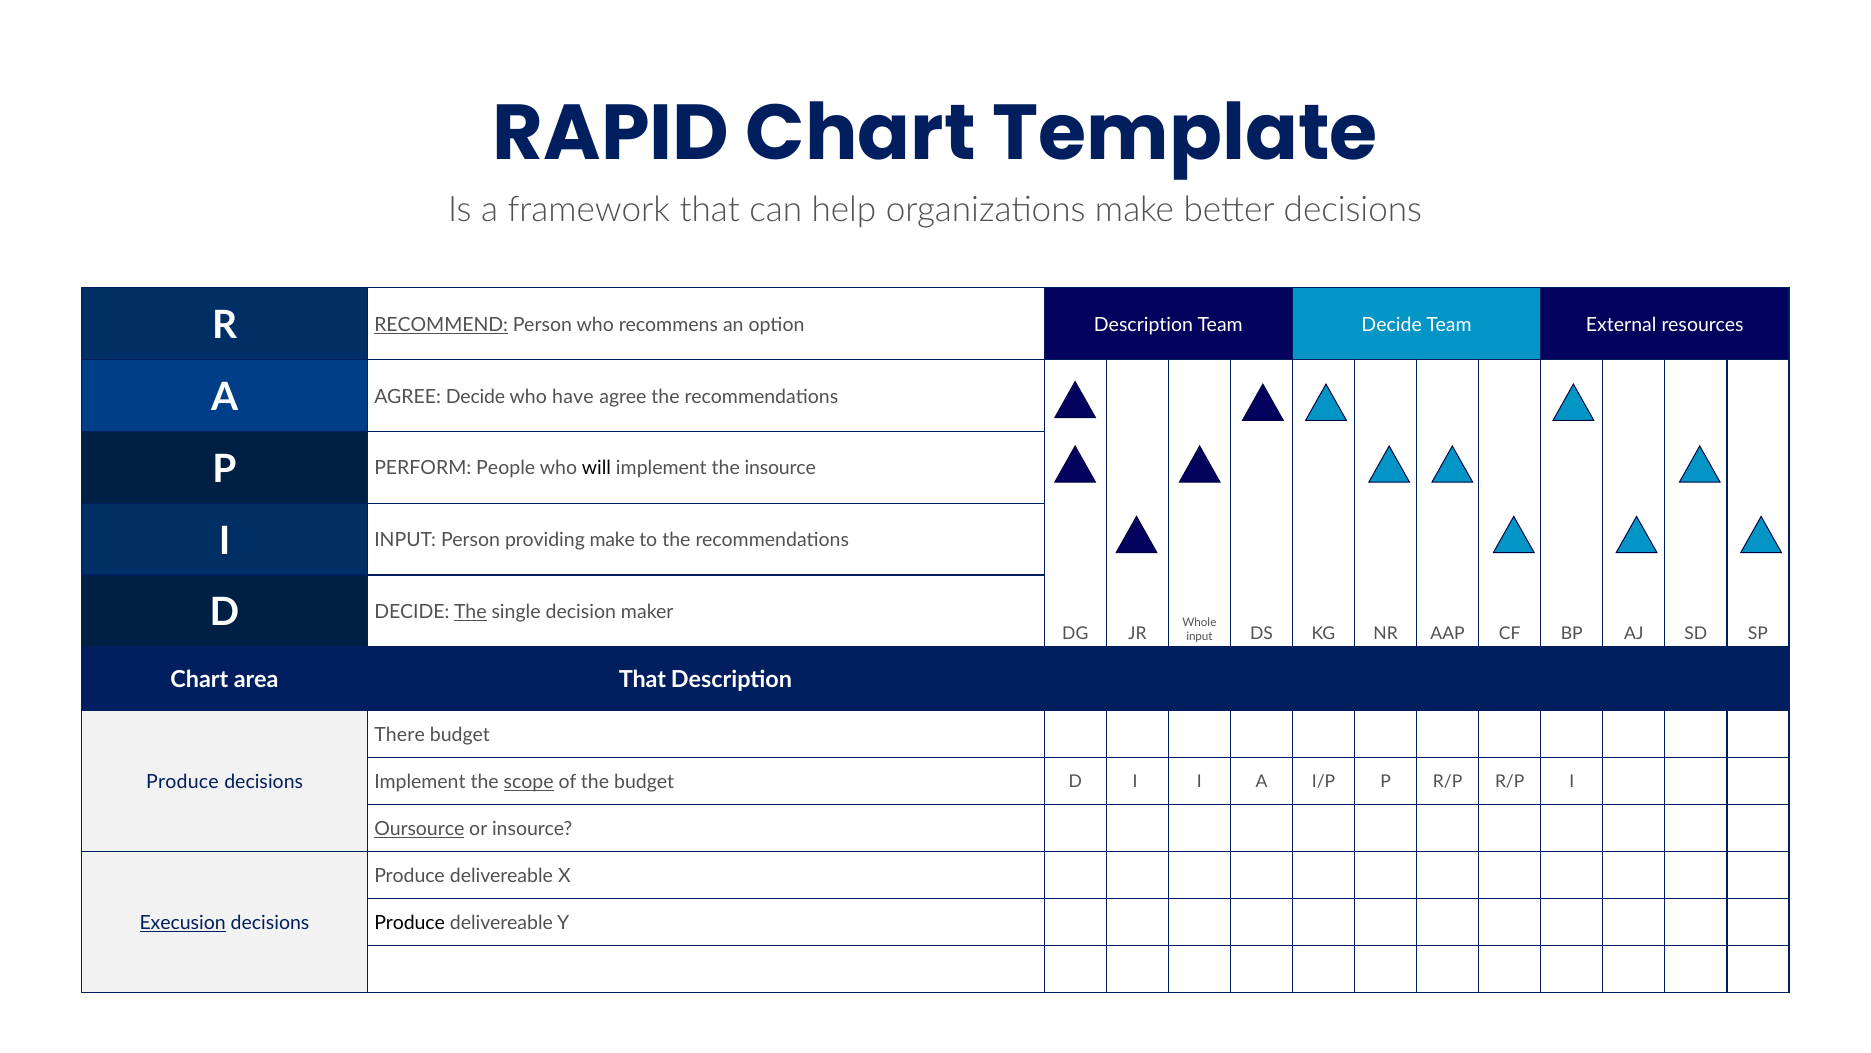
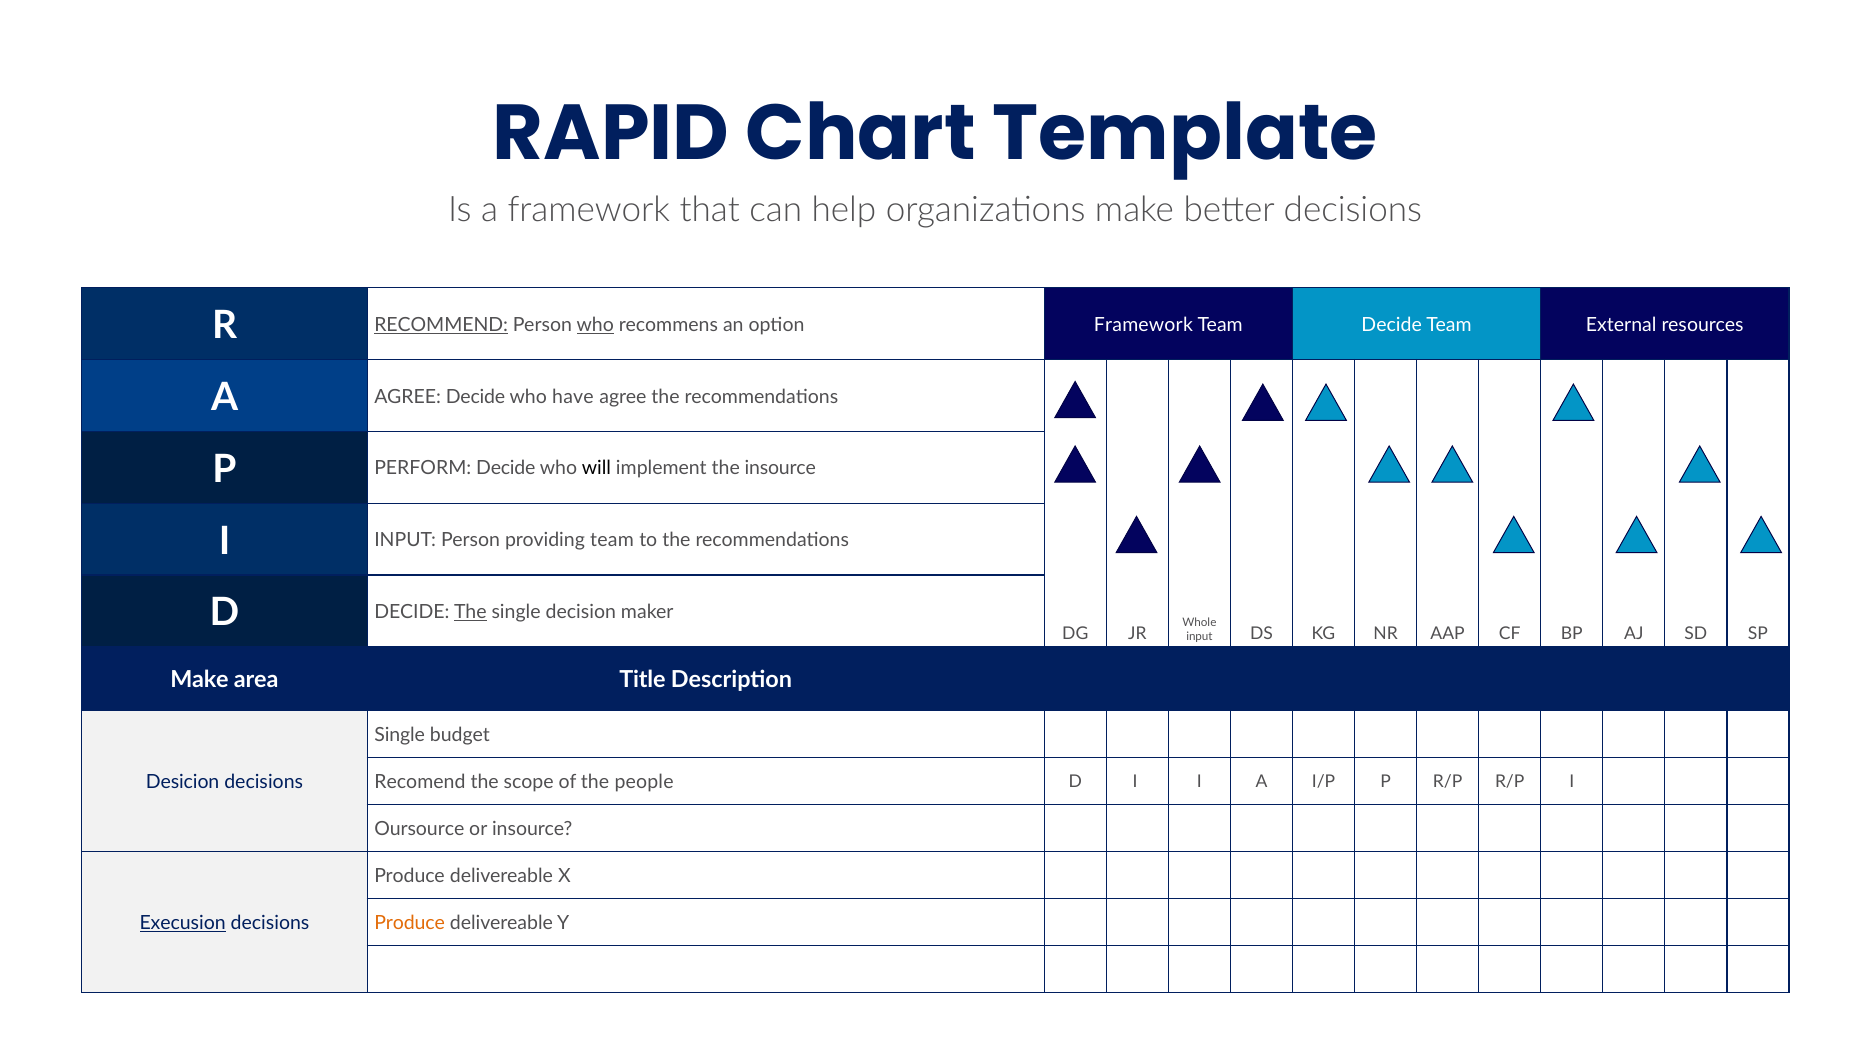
who at (595, 325) underline: none -> present
option Description: Description -> Framework
PERFORM People: People -> Decide
providing make: make -> team
Chart at (199, 680): Chart -> Make
area That: That -> Title
There at (400, 735): There -> Single
Produce at (182, 782): Produce -> Desicion
Implement at (420, 782): Implement -> Recomend
scope underline: present -> none
the budget: budget -> people
Oursource underline: present -> none
Produce at (410, 923) colour: black -> orange
